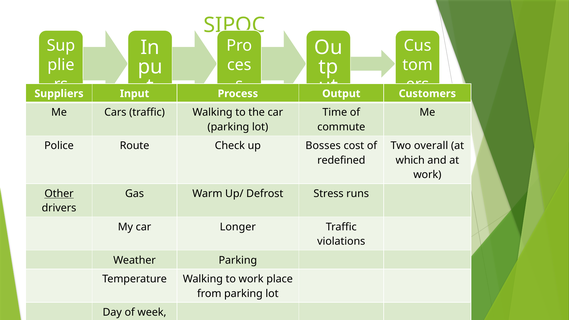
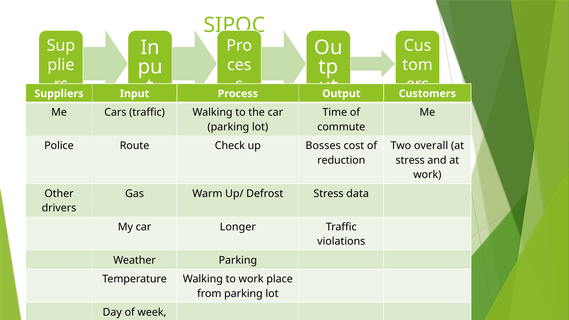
redefined: redefined -> reduction
which at (410, 160): which -> stress
Other underline: present -> none
runs: runs -> data
